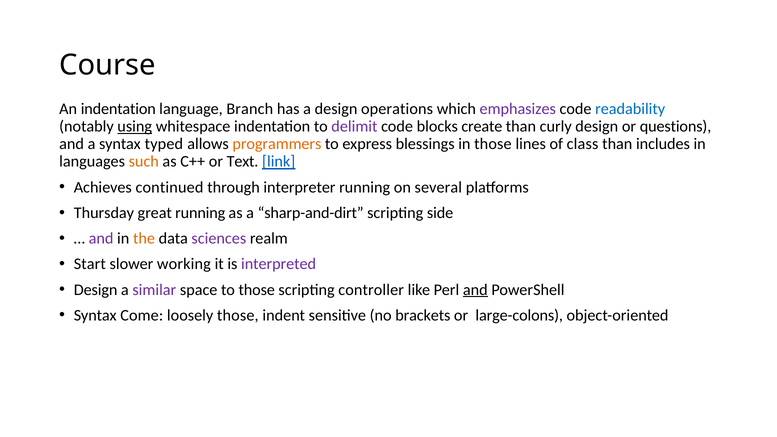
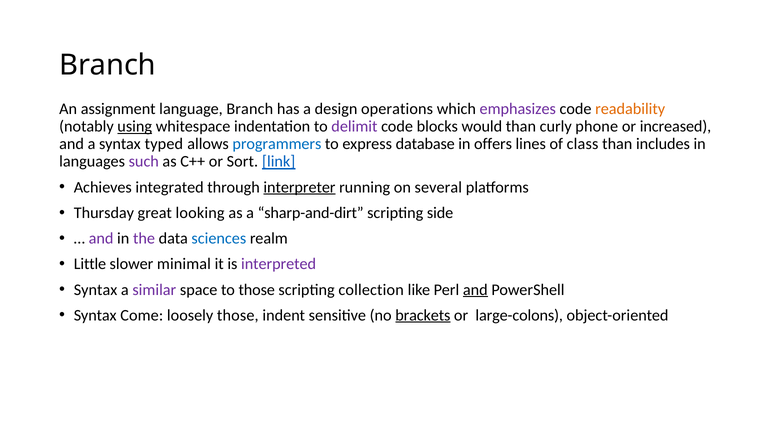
Course at (107, 65): Course -> Branch
An indentation: indentation -> assignment
readability colour: blue -> orange
create: create -> would
curly design: design -> phone
questions: questions -> increased
programmers colour: orange -> blue
blessings: blessings -> database
in those: those -> offers
such colour: orange -> purple
Text: Text -> Sort
continued: continued -> integrated
interpreter underline: none -> present
great running: running -> looking
the colour: orange -> purple
sciences colour: purple -> blue
Start: Start -> Little
working: working -> minimal
Design at (96, 290): Design -> Syntax
controller: controller -> collection
brackets underline: none -> present
